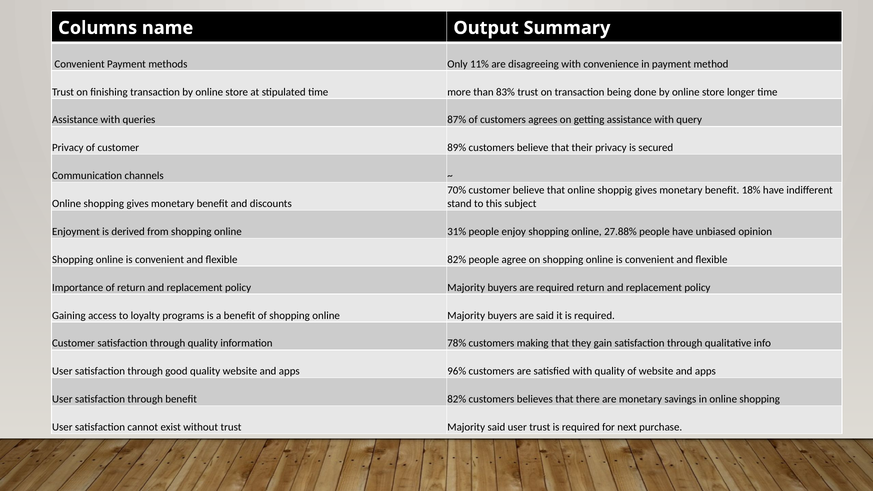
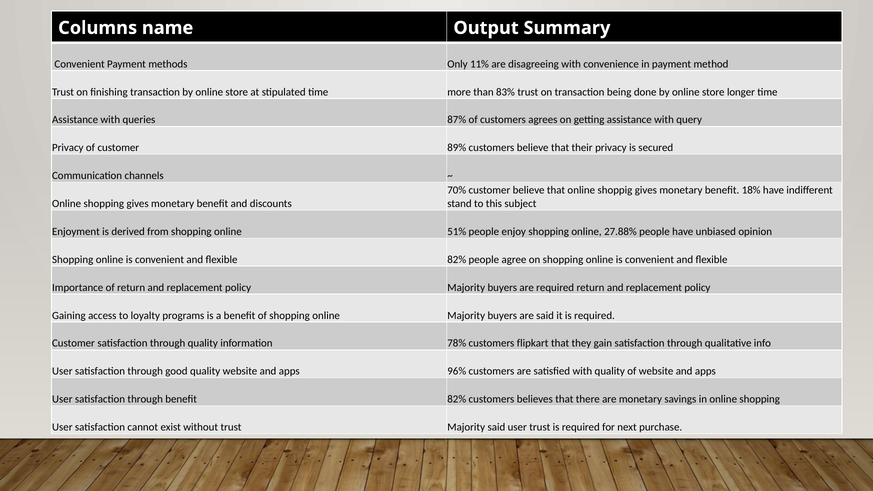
31%: 31% -> 51%
making: making -> flipkart
